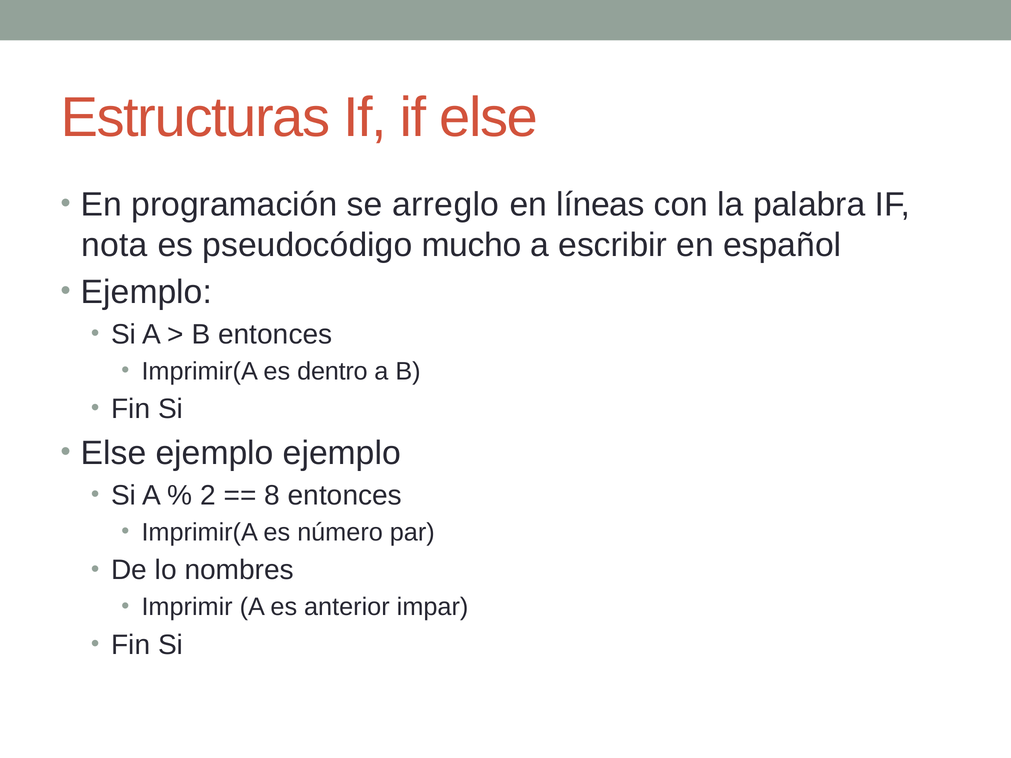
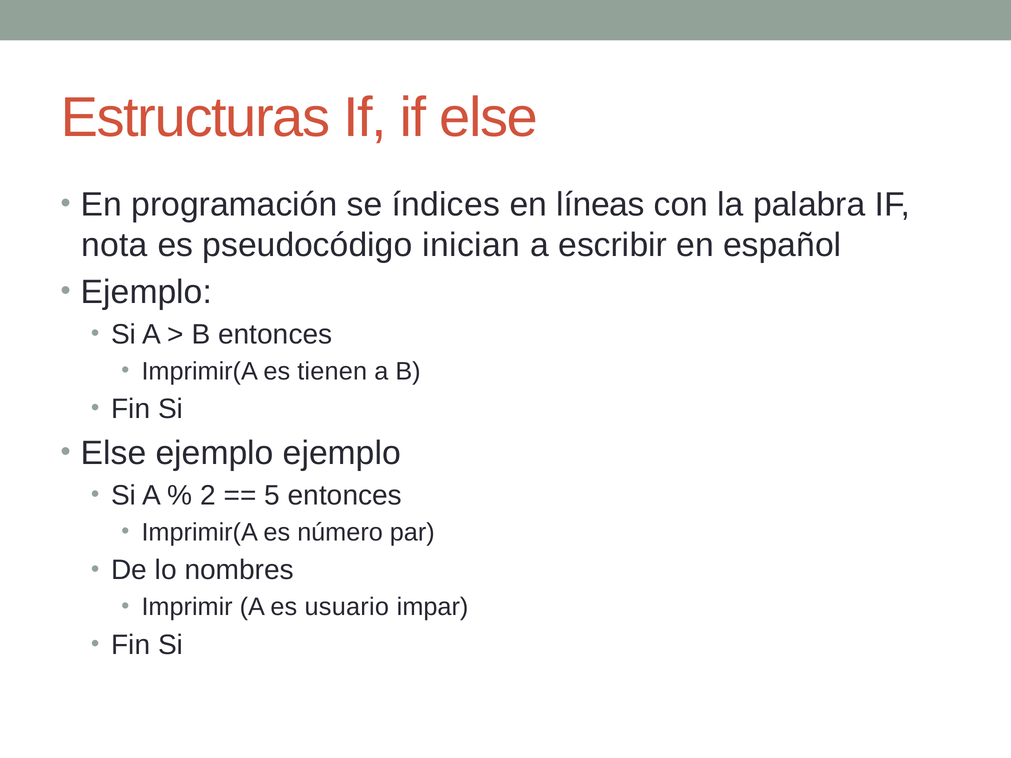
arreglo: arreglo -> índices
mucho: mucho -> inician
dentro: dentro -> tienen
8: 8 -> 5
anterior: anterior -> usuario
